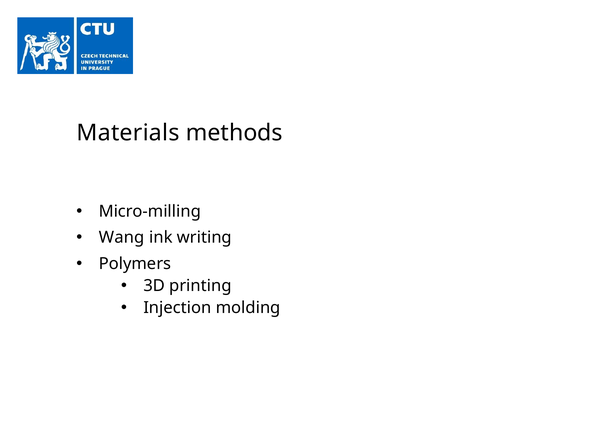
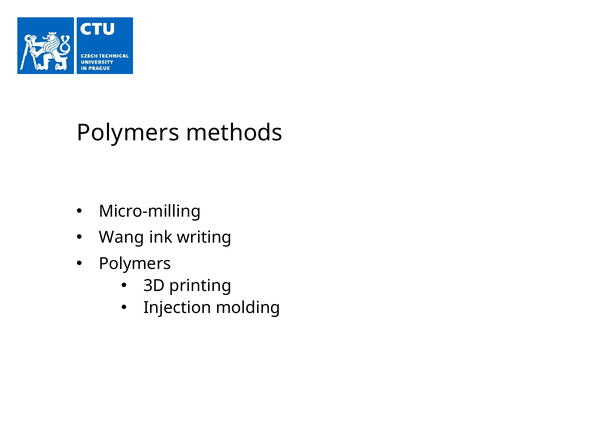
Materials at (128, 133): Materials -> Polymers
